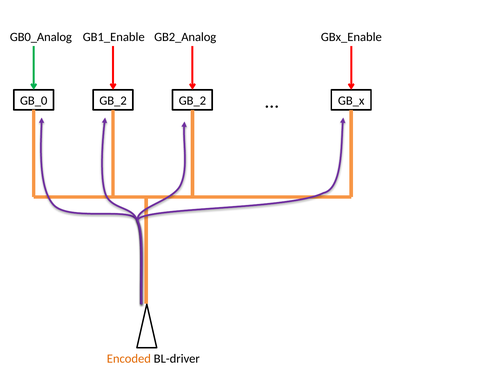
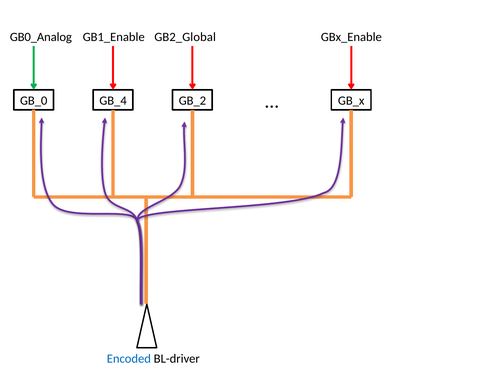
GB2_Analog: GB2_Analog -> GB2_Global
GB_0 GB_2: GB_2 -> GB_4
Encoded colour: orange -> blue
